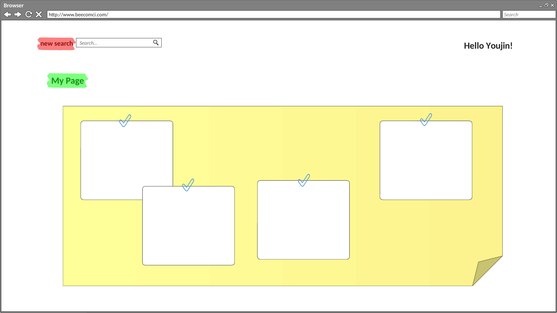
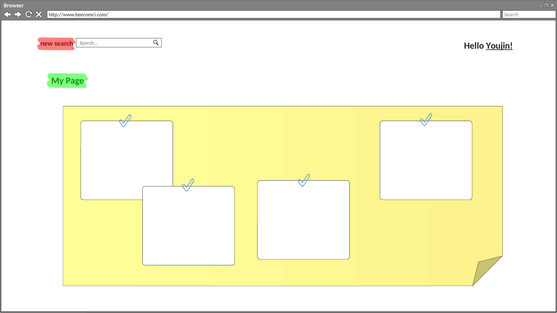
Youjin underline: none -> present
